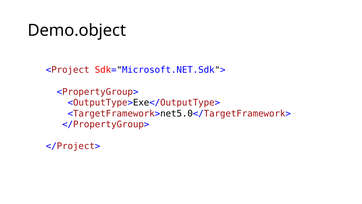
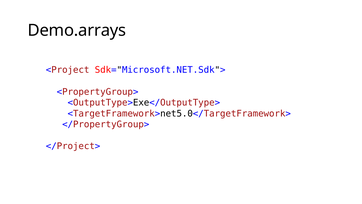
Demo.object: Demo.object -> Demo.arrays
